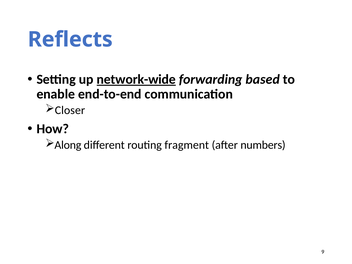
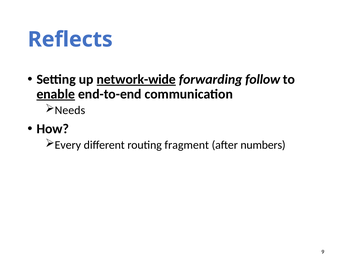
based: based -> follow
enable underline: none -> present
Closer: Closer -> Needs
Along: Along -> Every
